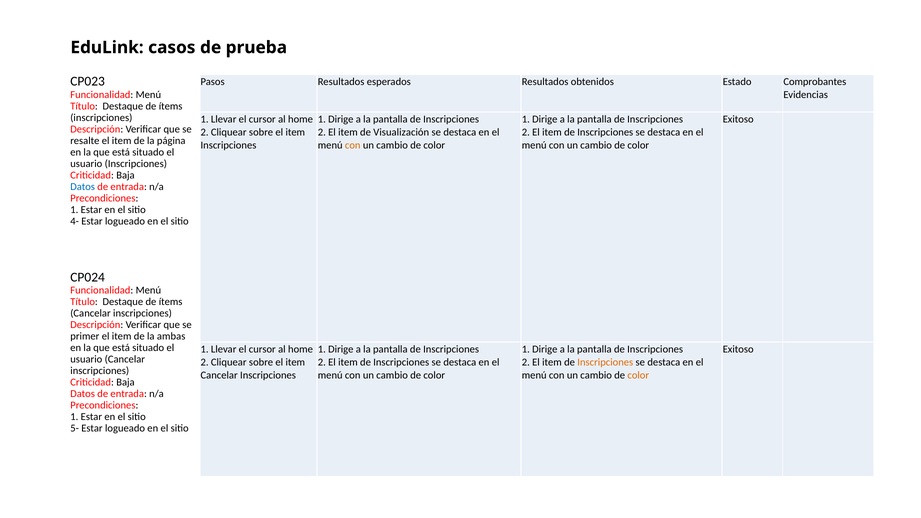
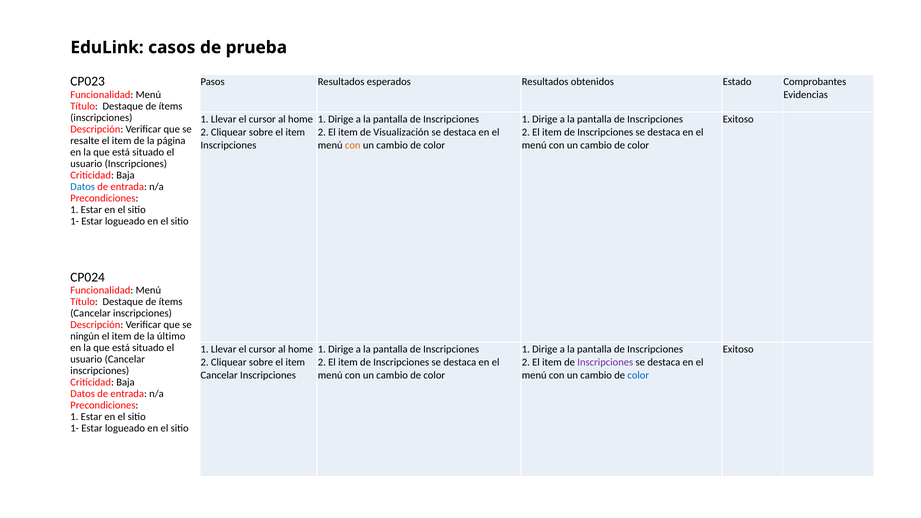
4- at (75, 221): 4- -> 1-
primer: primer -> ningún
ambas: ambas -> último
Inscripciones at (605, 362) colour: orange -> purple
color at (638, 375) colour: orange -> blue
5- at (75, 428): 5- -> 1-
